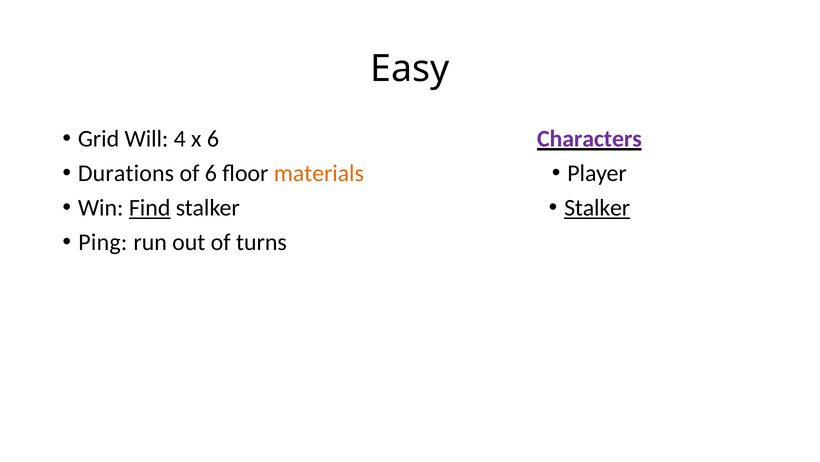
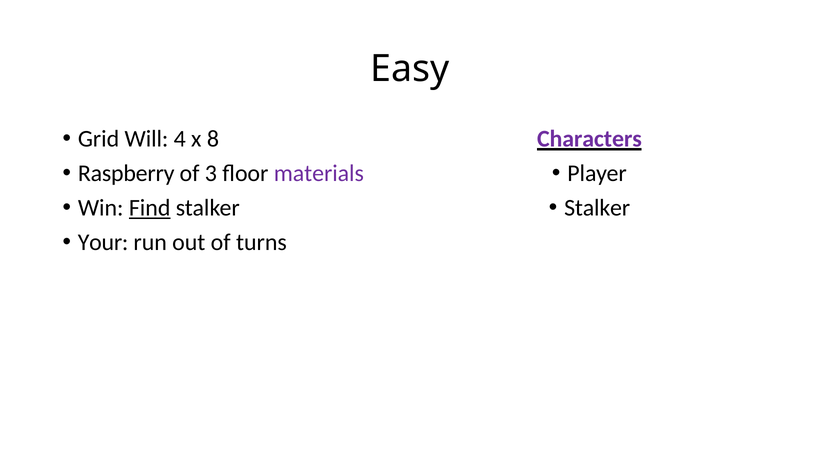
x 6: 6 -> 8
Durations: Durations -> Raspberry
of 6: 6 -> 3
materials colour: orange -> purple
Stalker at (597, 207) underline: present -> none
Ping: Ping -> Your
